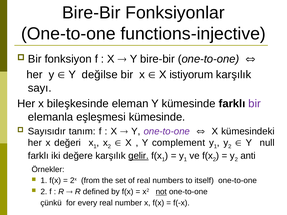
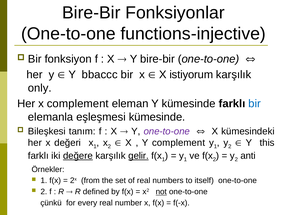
değilse: değilse -> bbaccc
sayı: sayı -> only
x bileşkesinde: bileşkesinde -> complement
bir at (255, 104) colour: purple -> blue
Sayısıdır: Sayısıdır -> Bileşkesi
null: null -> this
değere underline: none -> present
